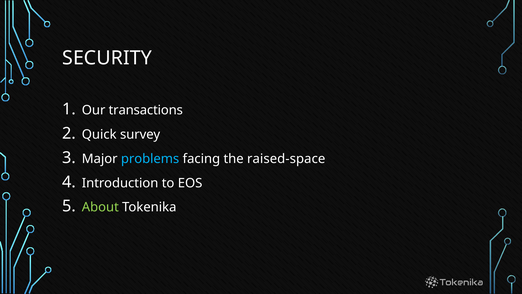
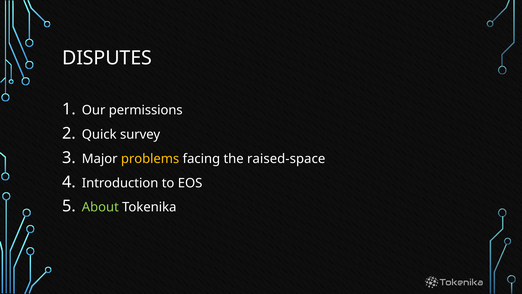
SECURITY: SECURITY -> DISPUTES
transactions: transactions -> permissions
problems colour: light blue -> yellow
